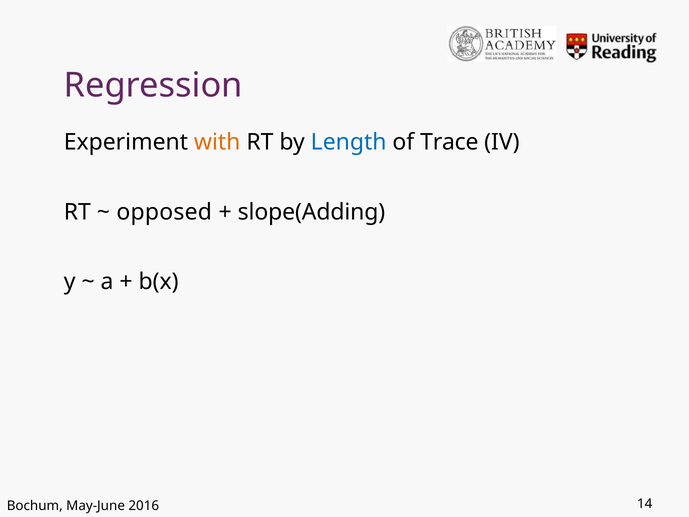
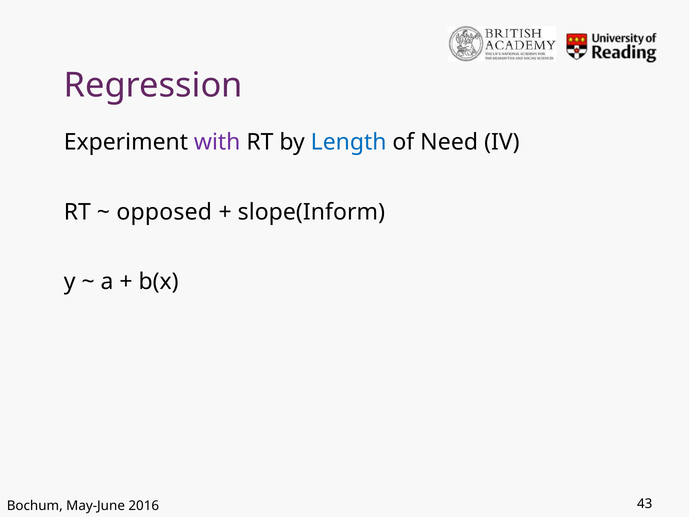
with colour: orange -> purple
Trace: Trace -> Need
slope(Adding: slope(Adding -> slope(Inform
14: 14 -> 43
